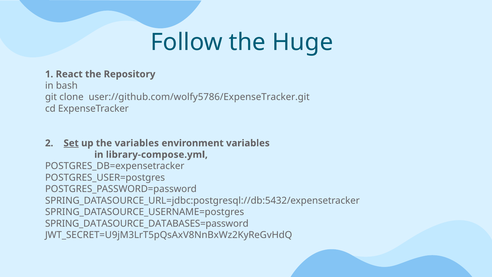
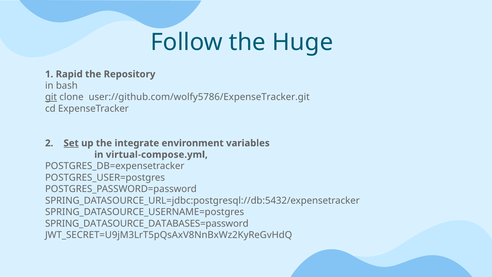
React: React -> Rapid
git underline: none -> present
the variables: variables -> integrate
library-compose.yml: library-compose.yml -> virtual-compose.yml
